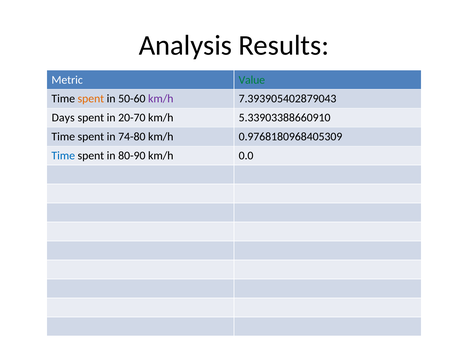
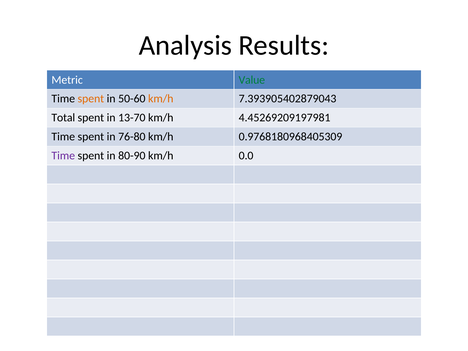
km/h at (161, 99) colour: purple -> orange
Days: Days -> Total
20-70: 20-70 -> 13-70
5.33903388660910: 5.33903388660910 -> 4.45269209197981
74-80: 74-80 -> 76-80
Time at (63, 156) colour: blue -> purple
